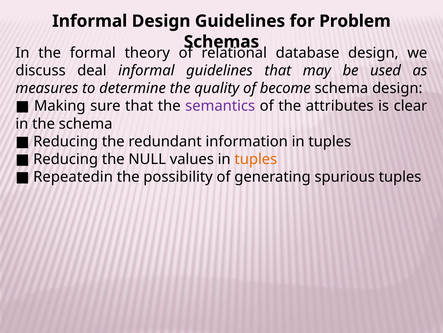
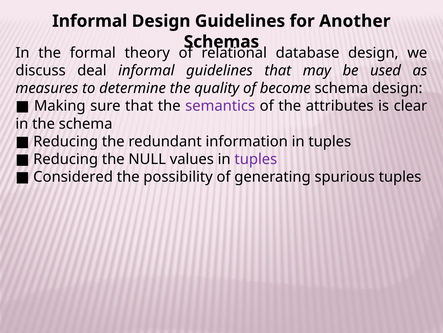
Problem: Problem -> Another
tuples at (256, 159) colour: orange -> purple
Repeatedin: Repeatedin -> Considered
